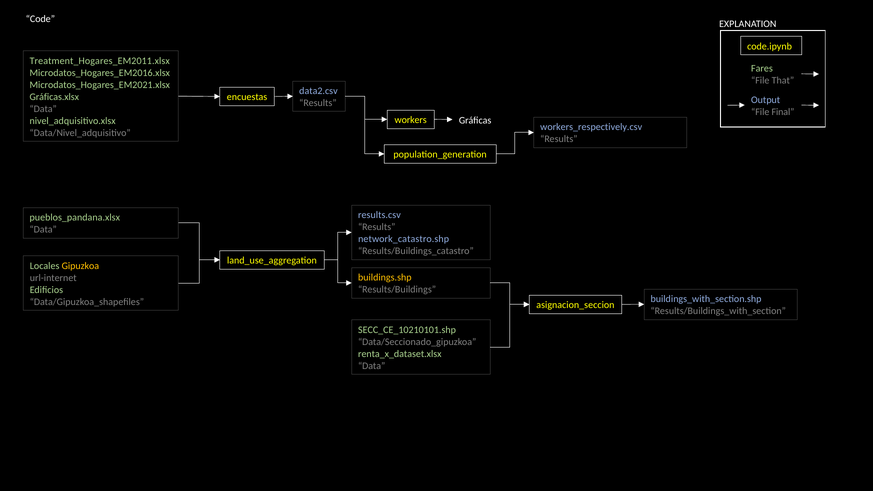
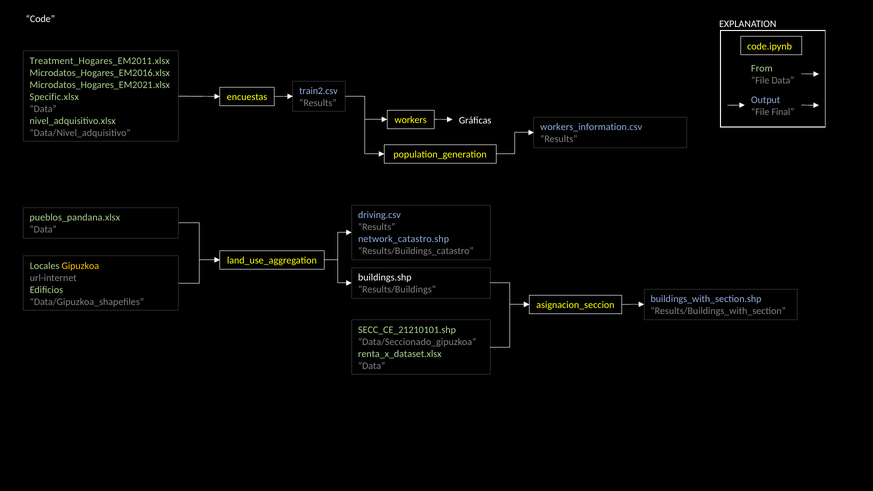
Fares: Fares -> From
File That: That -> Data
data2.csv: data2.csv -> train2.csv
Gráficas.xlsx: Gráficas.xlsx -> Specific.xlsx
workers_respectively.csv: workers_respectively.csv -> workers_information.csv
results.csv: results.csv -> driving.csv
buildings.shp colour: yellow -> white
SECC_CE_10210101.shp: SECC_CE_10210101.shp -> SECC_CE_21210101.shp
